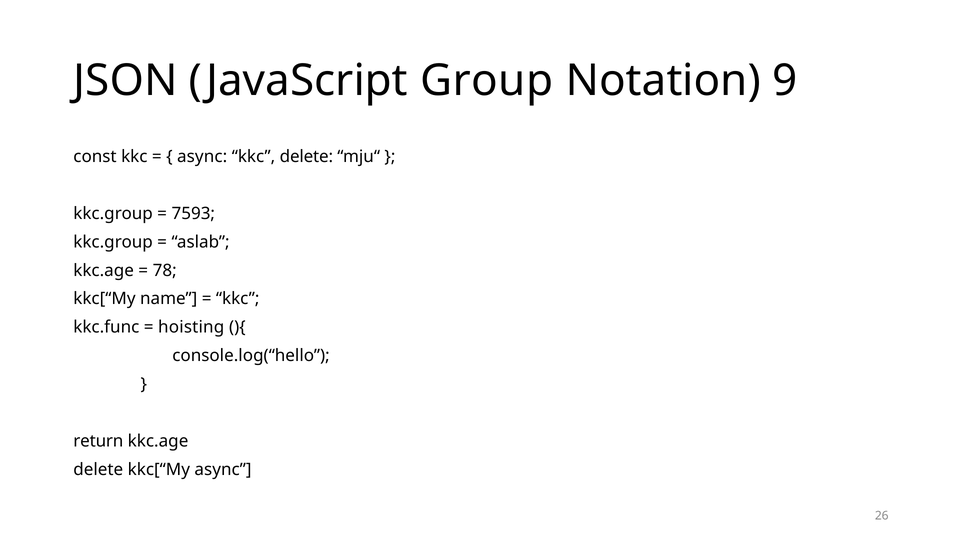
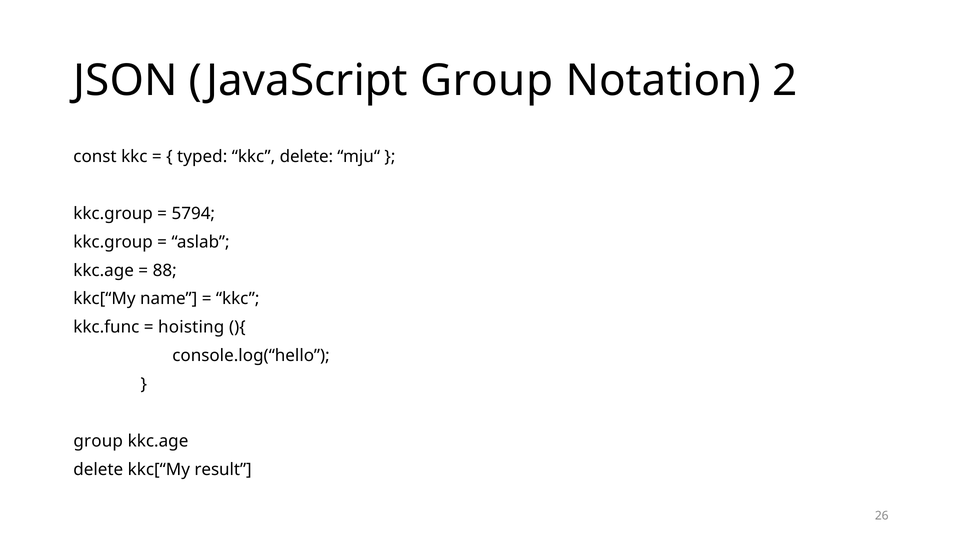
9: 9 -> 2
async at (202, 157): async -> typed
7593: 7593 -> 5794
78: 78 -> 88
return at (98, 441): return -> group
kkc[“My async: async -> result
